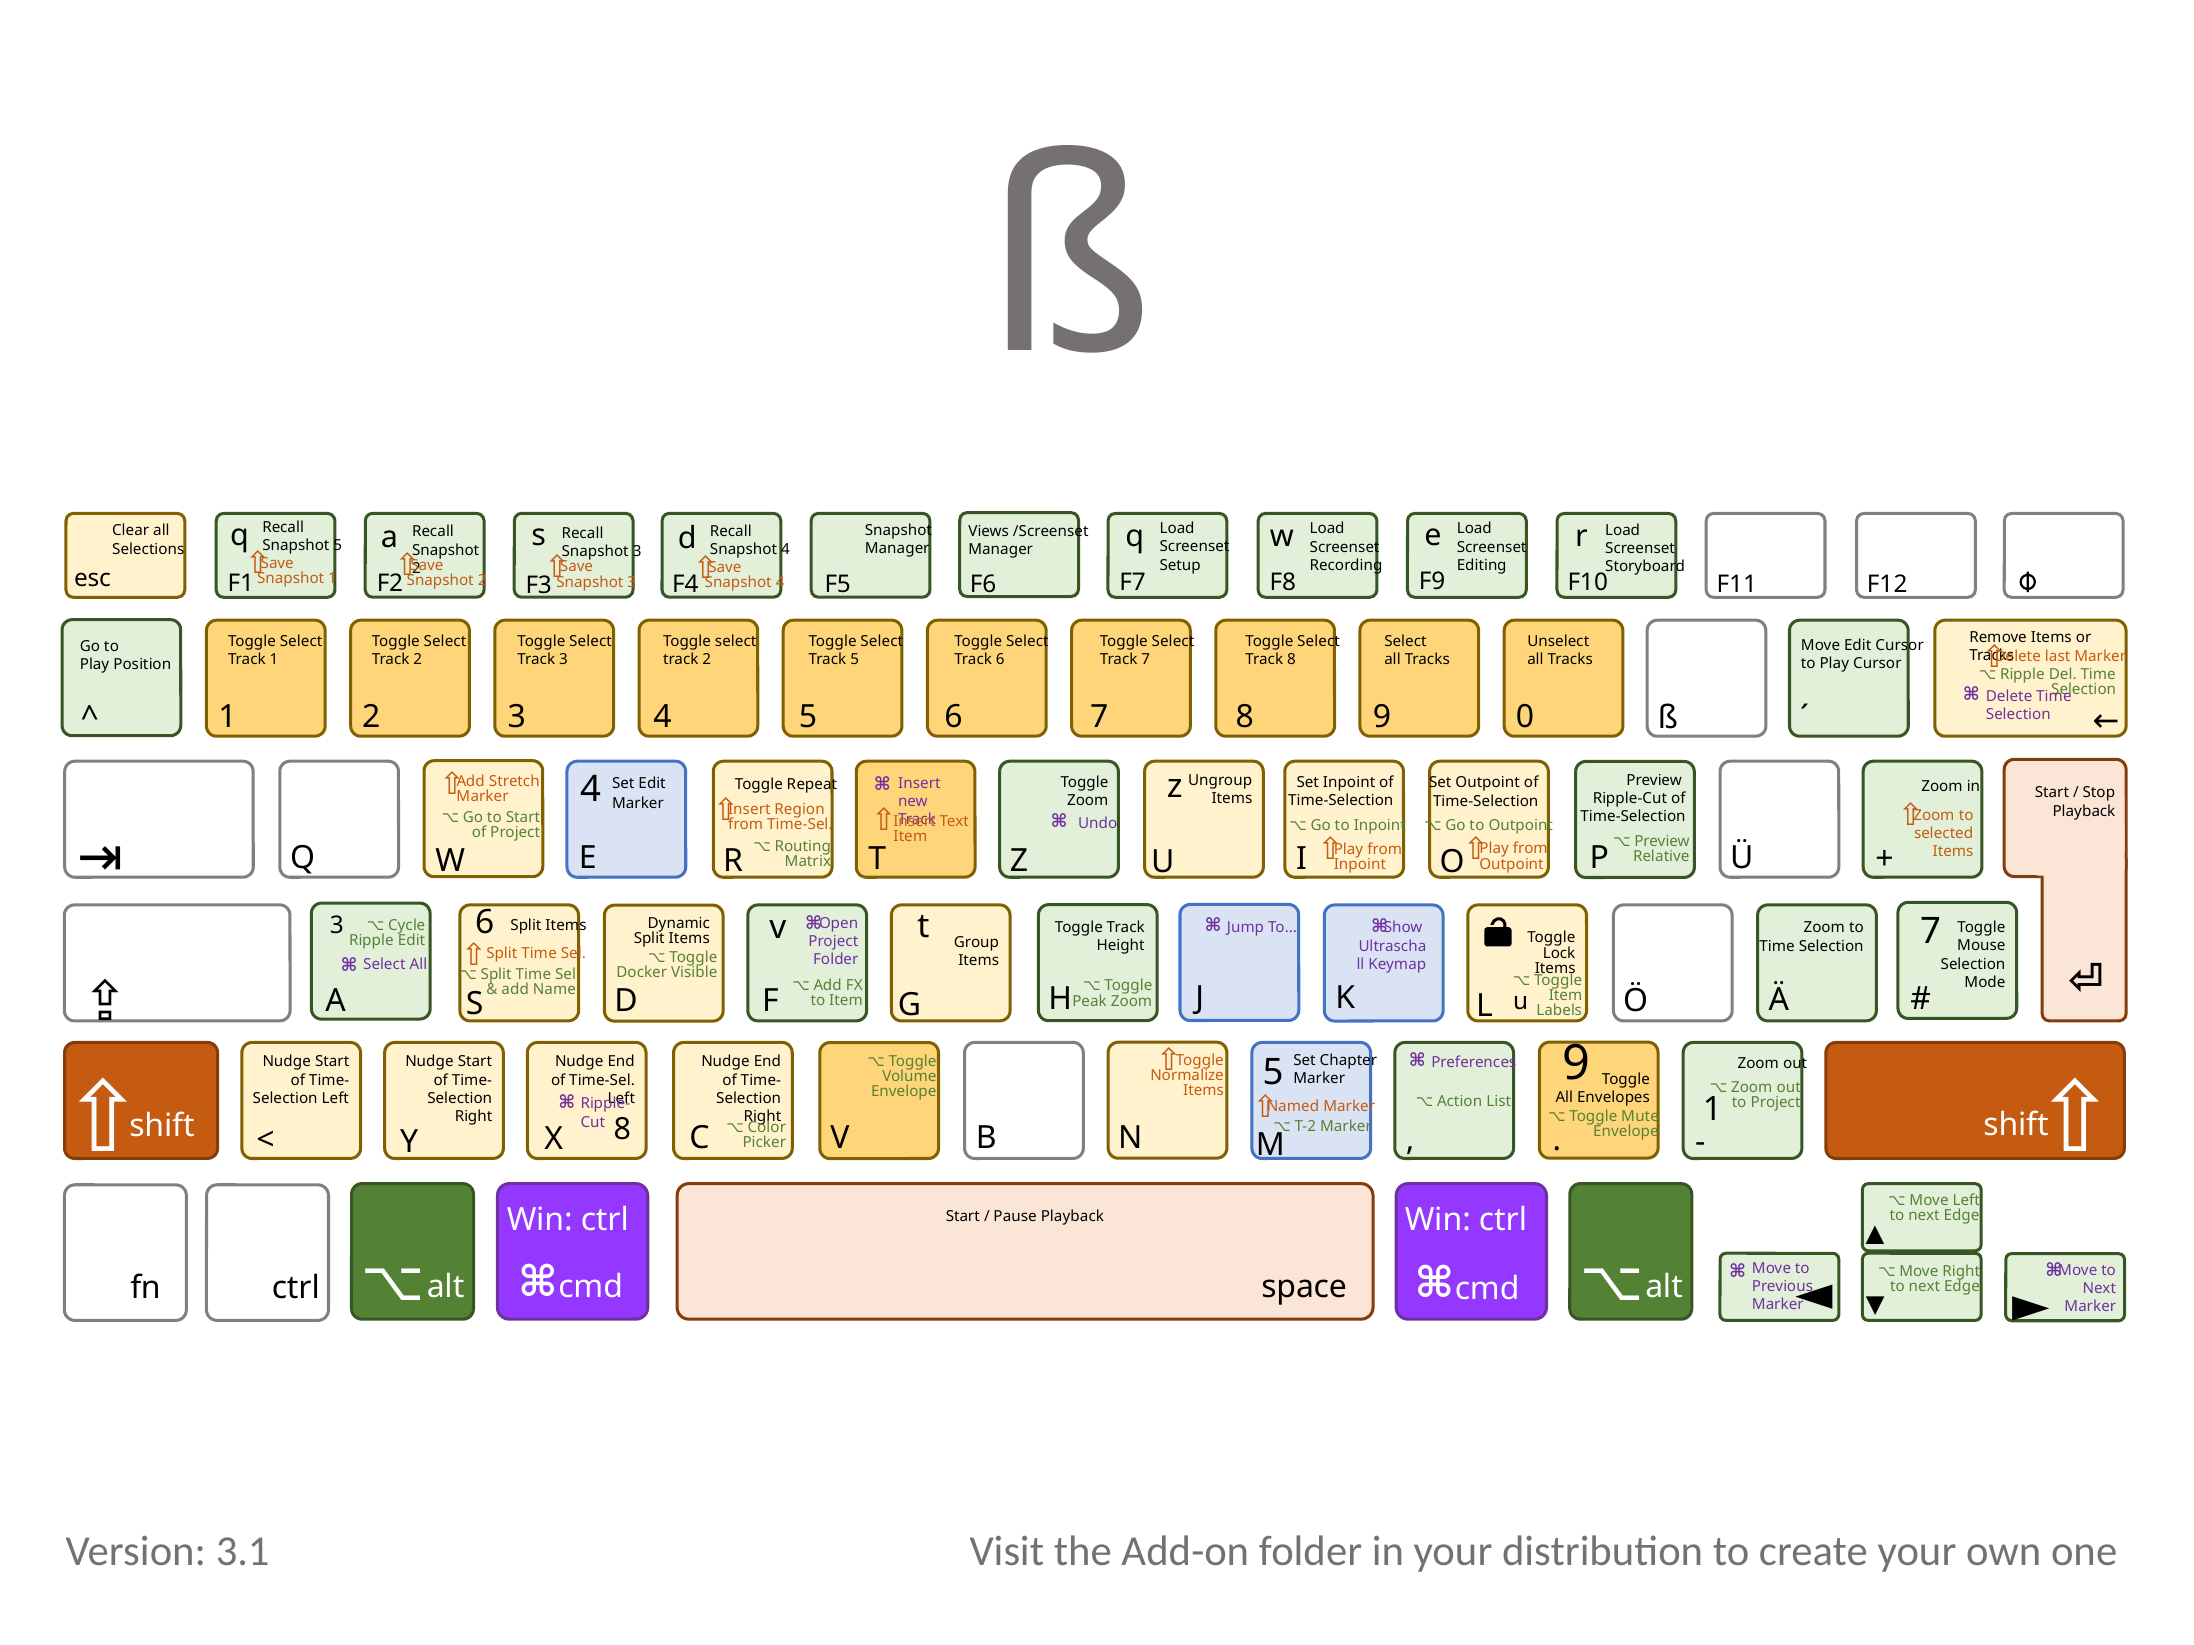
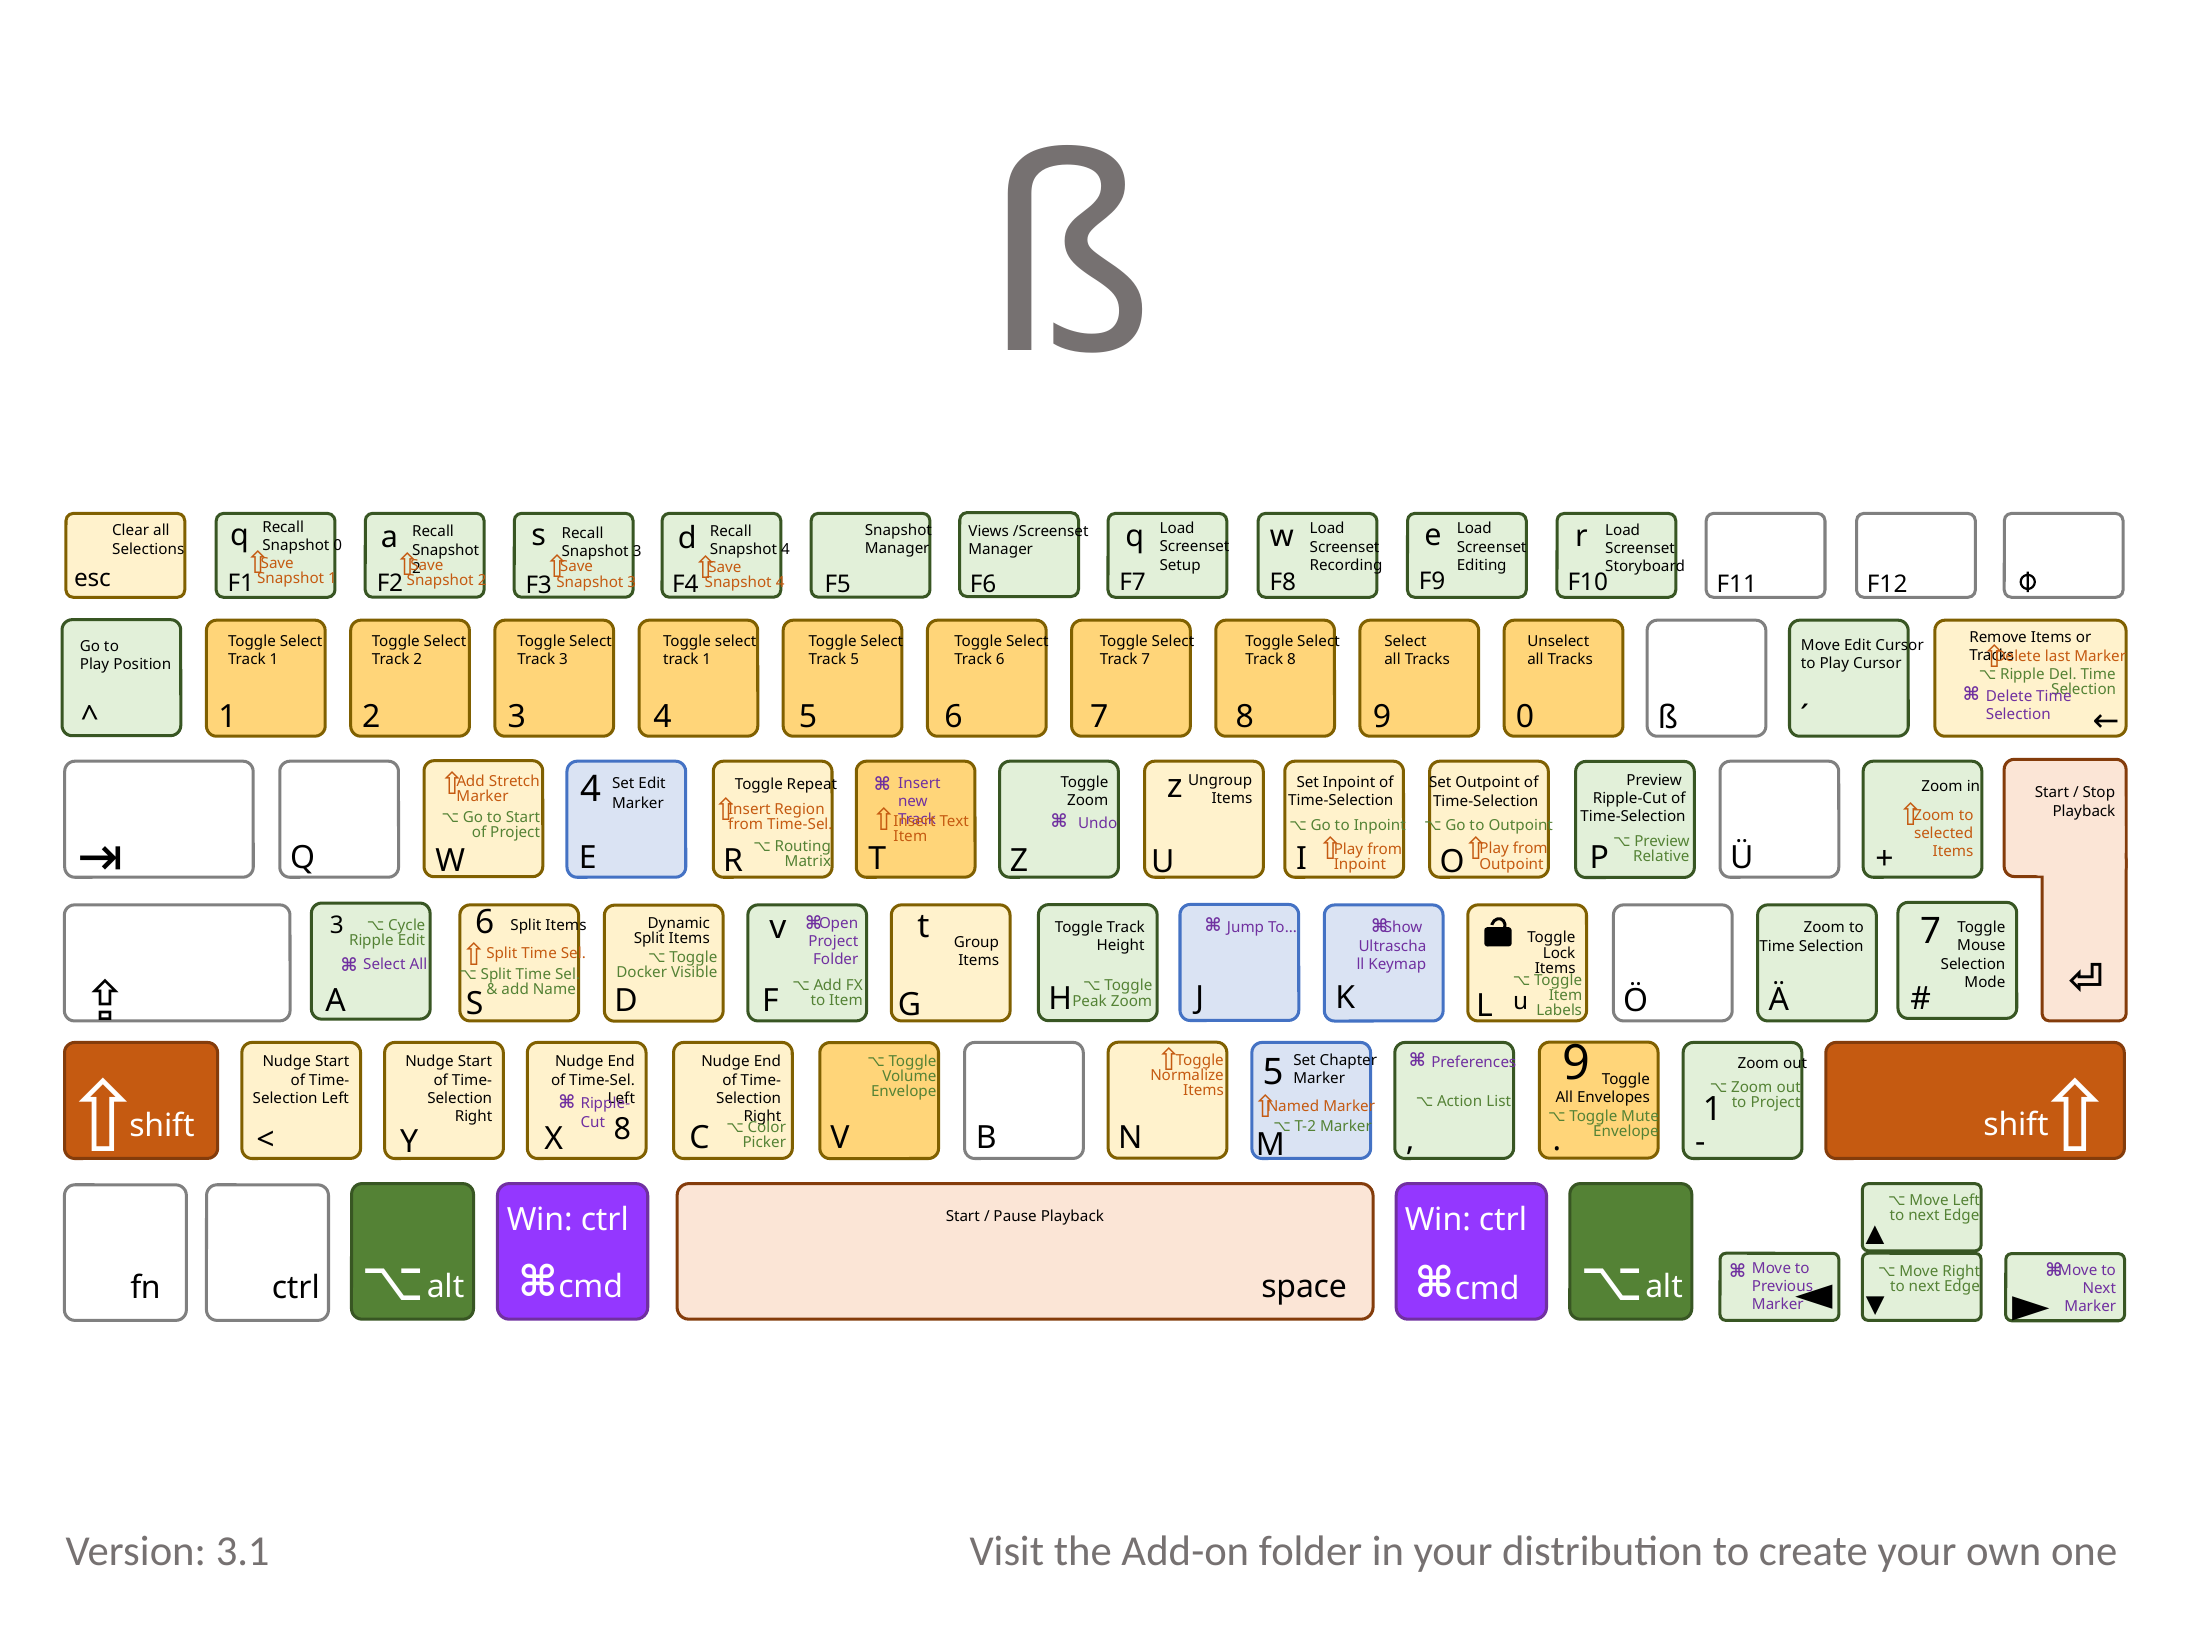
Snapshot 5: 5 -> 0
2 at (707, 660): 2 -> 1
